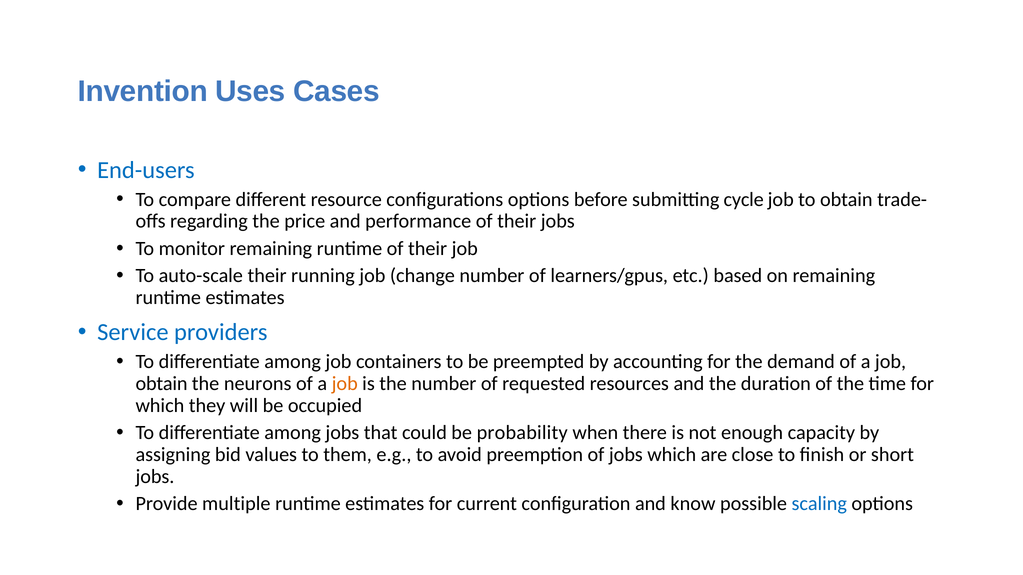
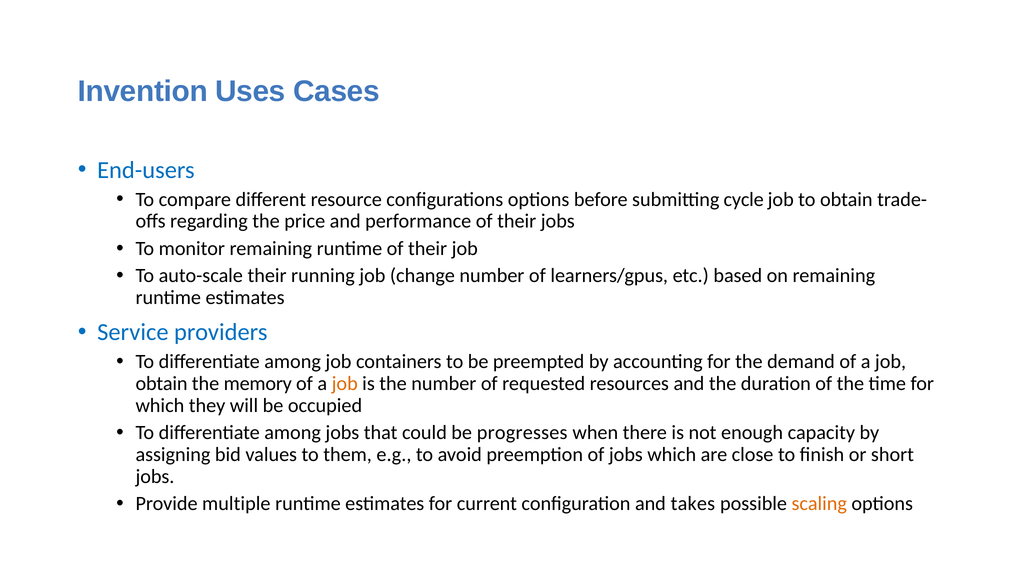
neurons: neurons -> memory
probability: probability -> progresses
know: know -> takes
scaling colour: blue -> orange
